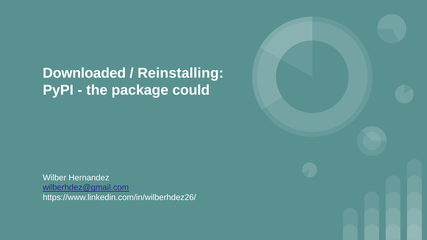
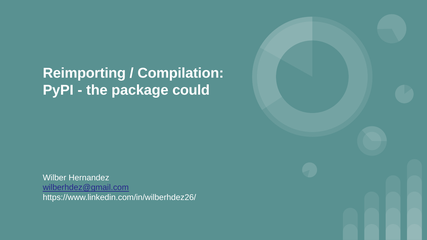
Downloaded: Downloaded -> Reimporting
Reinstalling: Reinstalling -> Compilation
